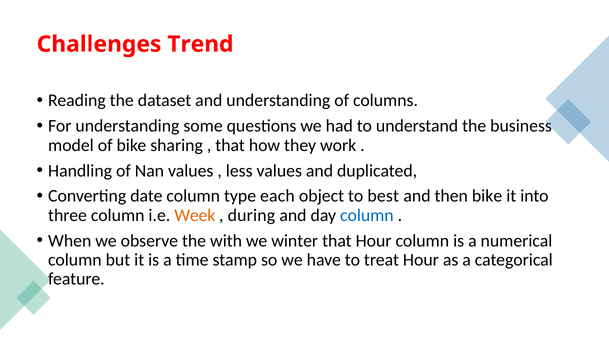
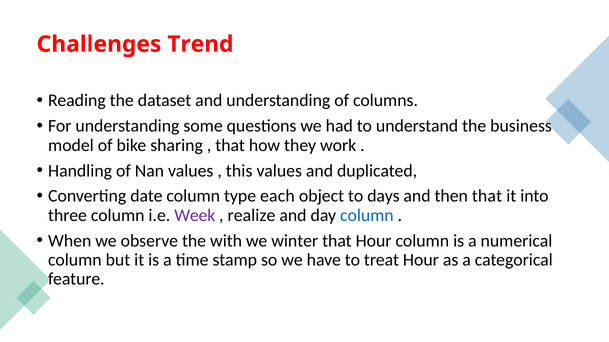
less: less -> this
best: best -> days
then bike: bike -> that
Week colour: orange -> purple
during: during -> realize
